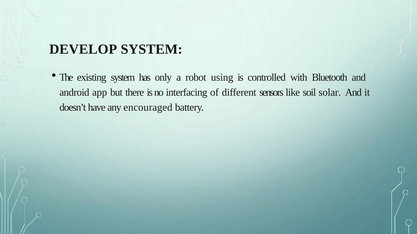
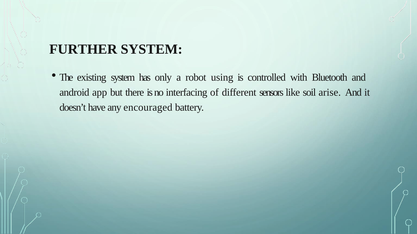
DEVELOP: DEVELOP -> FURTHER
solar: solar -> arise
